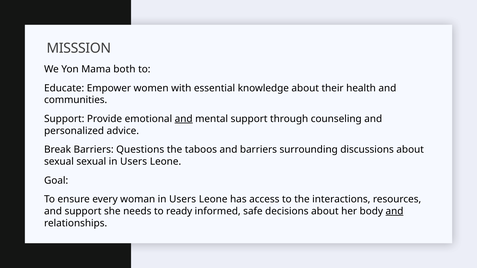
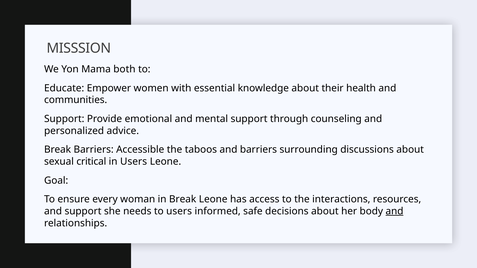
and at (184, 119) underline: present -> none
Questions: Questions -> Accessible
sexual sexual: sexual -> critical
woman in Users: Users -> Break
to ready: ready -> users
